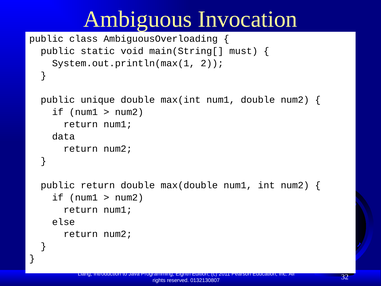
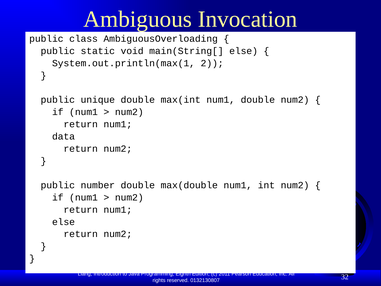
main(String[ must: must -> else
public return: return -> number
